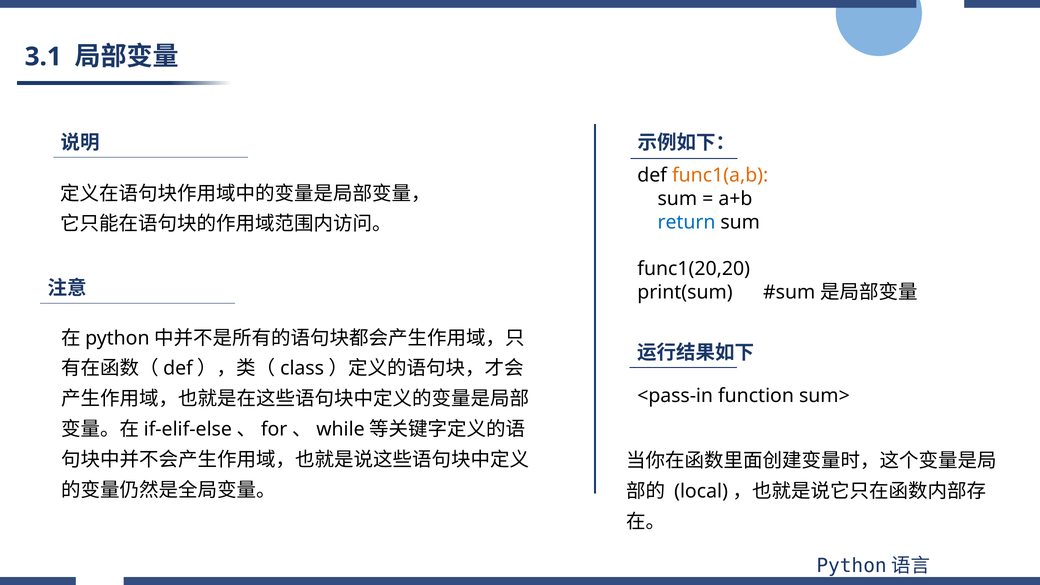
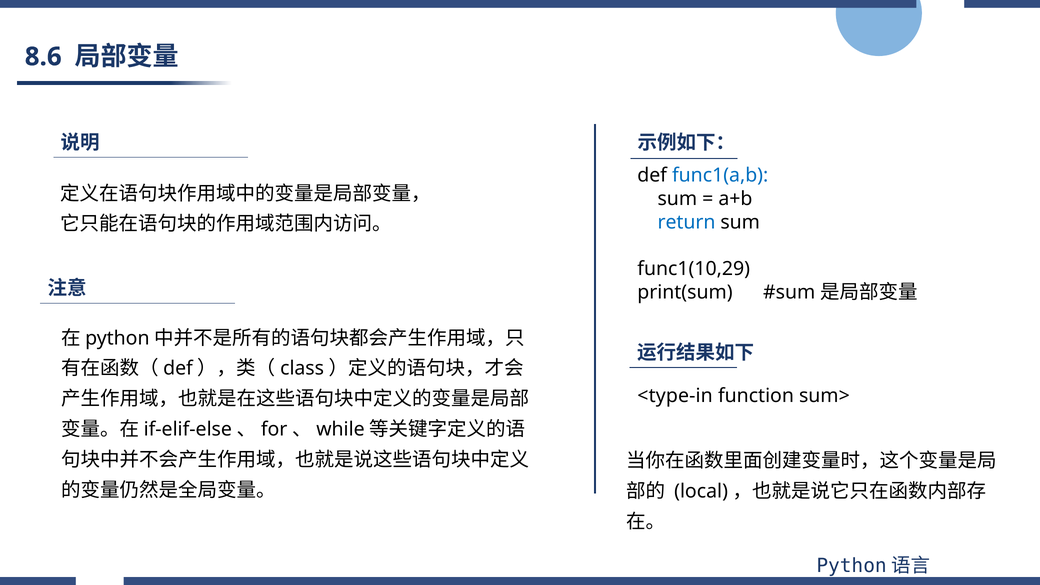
3.1: 3.1 -> 8.6
func1(a,b colour: orange -> blue
func1(20,20: func1(20,20 -> func1(10,29
<pass-in: <pass-in -> <type-in
